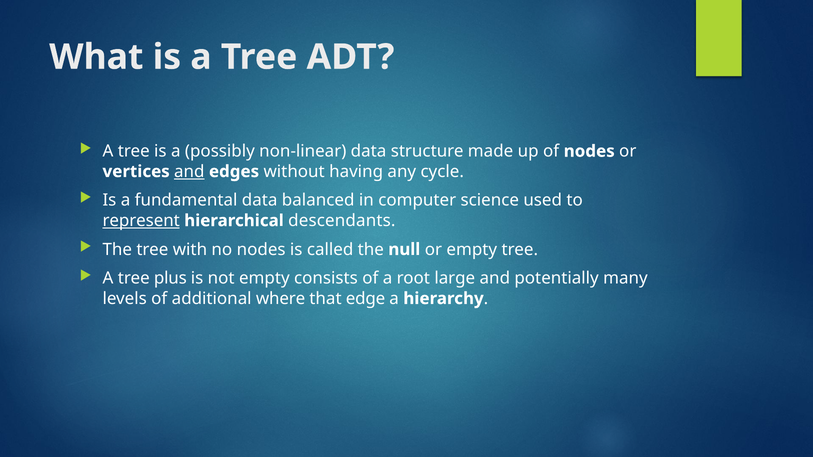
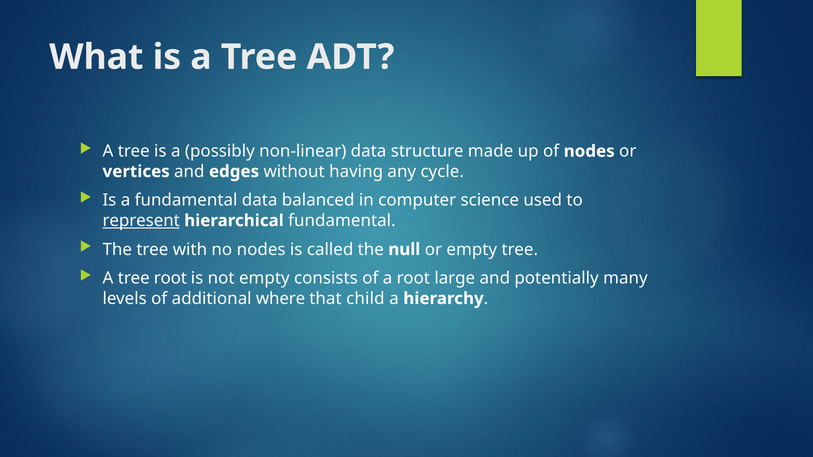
and at (189, 172) underline: present -> none
hierarchical descendants: descendants -> fundamental
tree plus: plus -> root
edge: edge -> child
